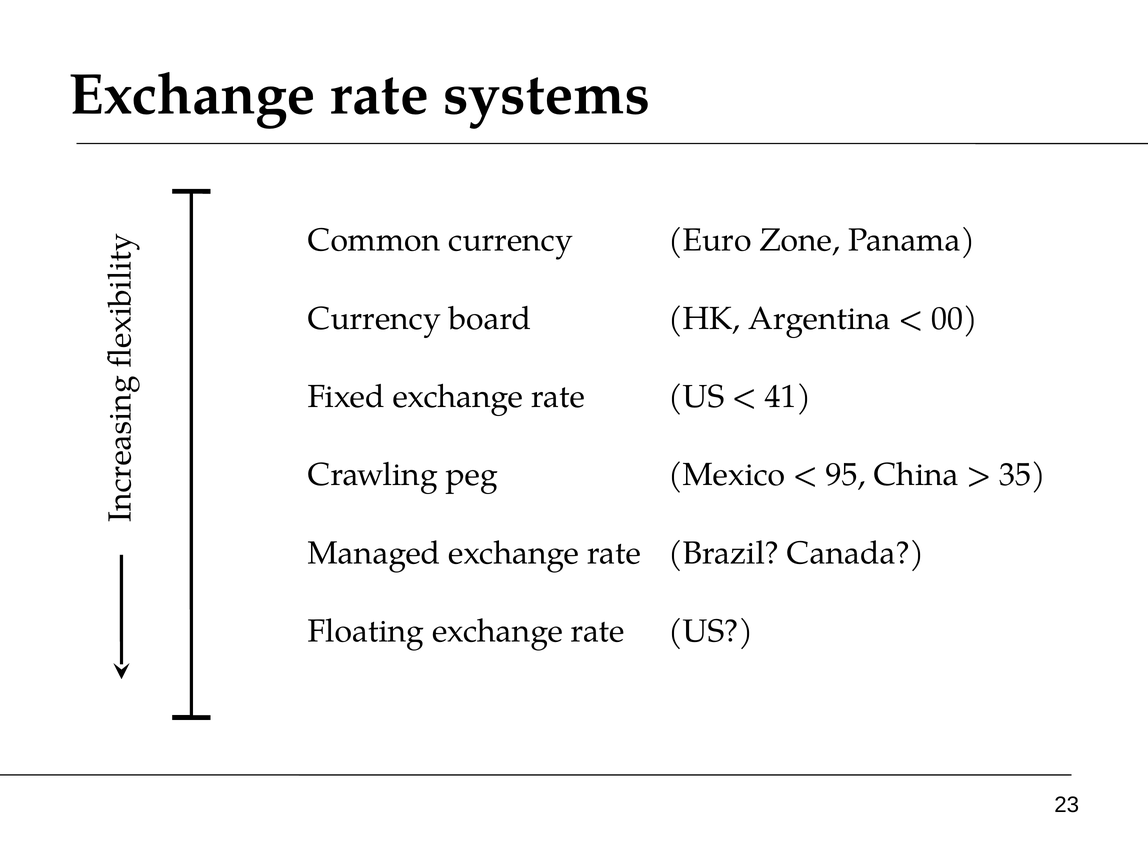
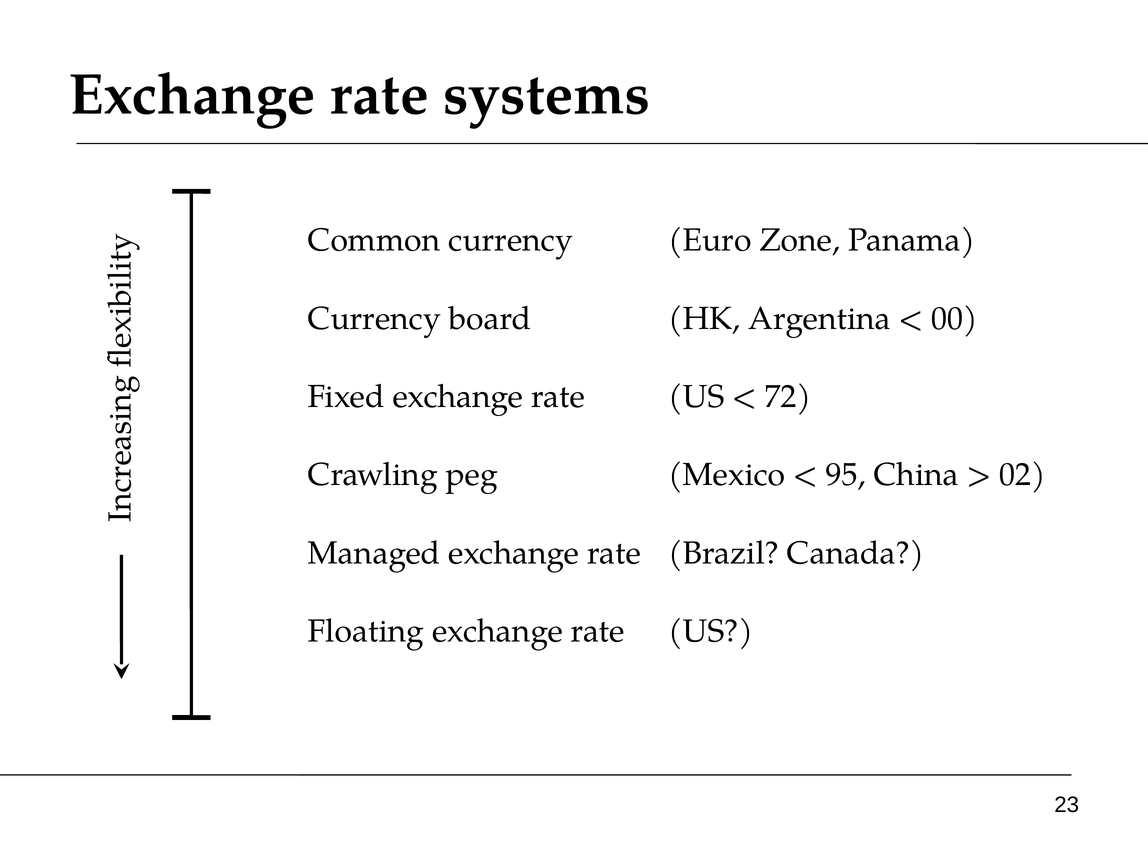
41: 41 -> 72
35: 35 -> 02
